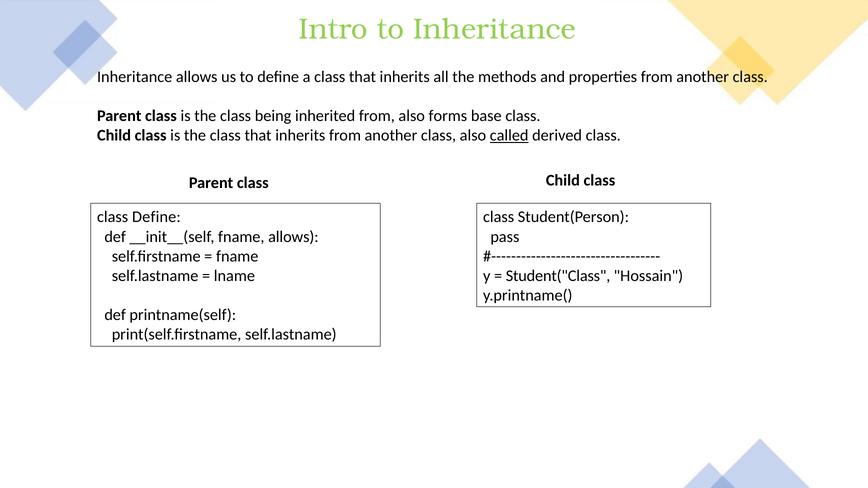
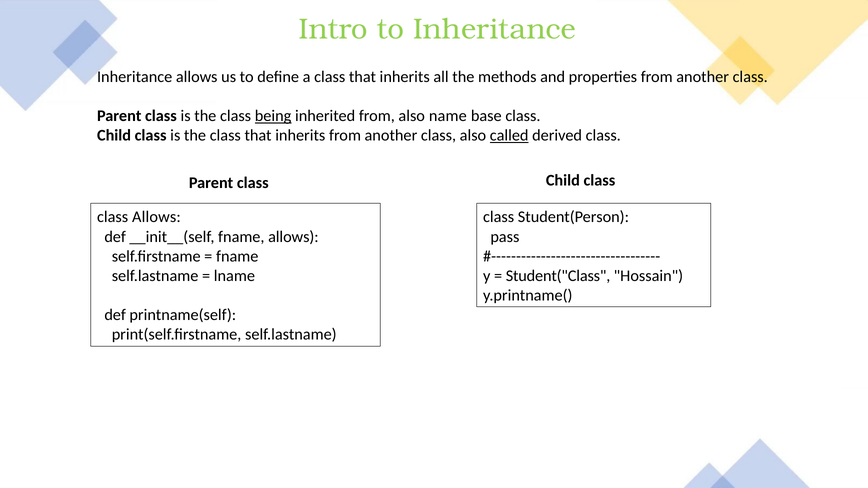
being underline: none -> present
forms: forms -> name
class Define: Define -> Allows
